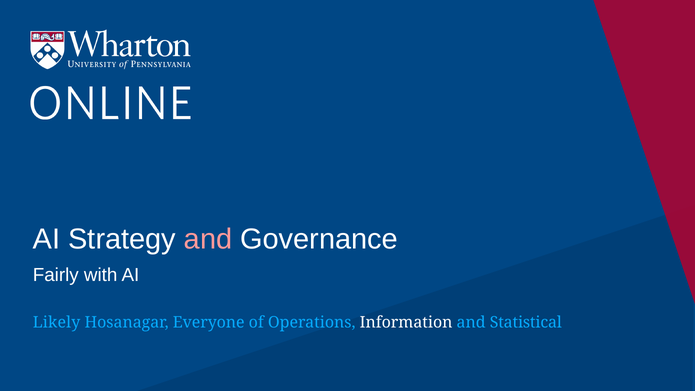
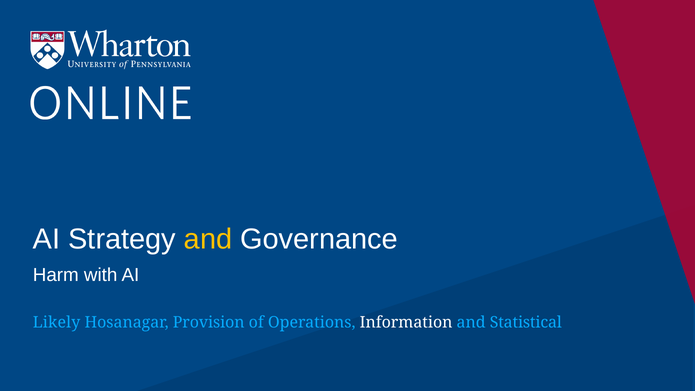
and at (208, 239) colour: pink -> yellow
Fairly: Fairly -> Harm
Everyone: Everyone -> Provision
